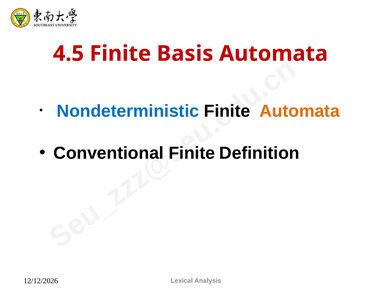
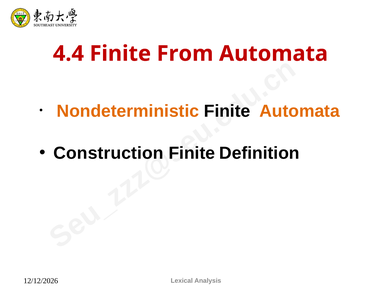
4.5: 4.5 -> 4.4
Basis: Basis -> From
Nondeterministic colour: blue -> orange
Conventional: Conventional -> Construction
